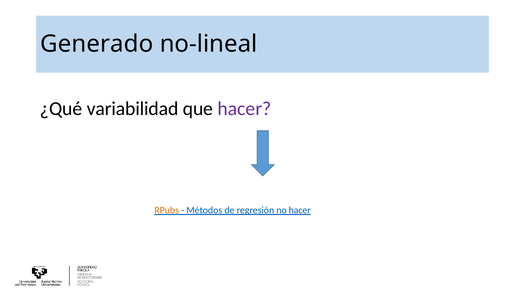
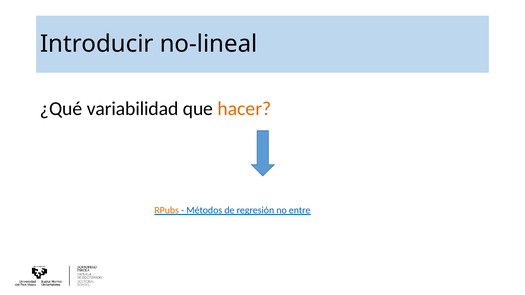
Generado: Generado -> Introducir
hacer at (244, 109) colour: purple -> orange
no hacer: hacer -> entre
